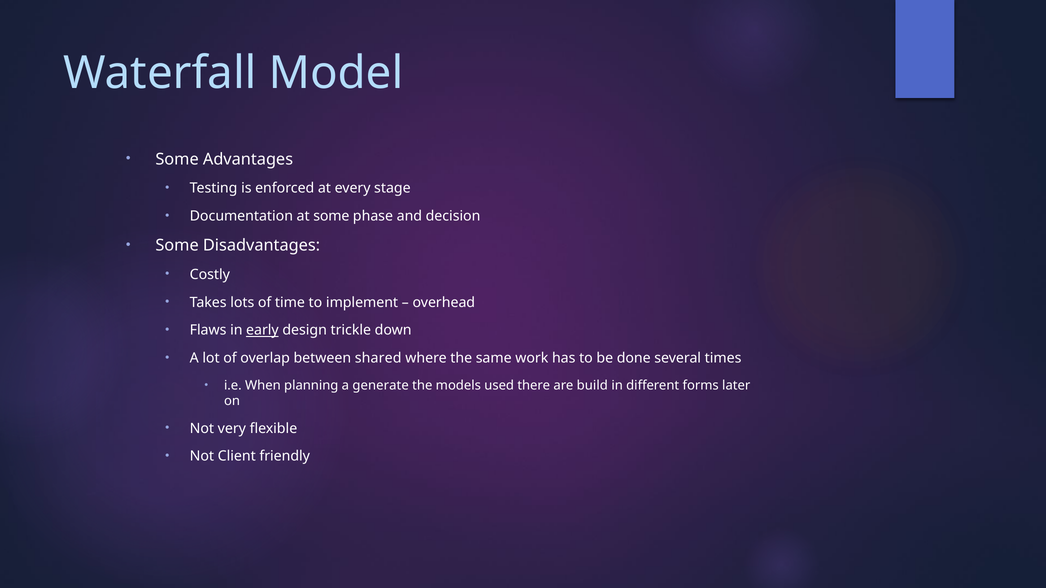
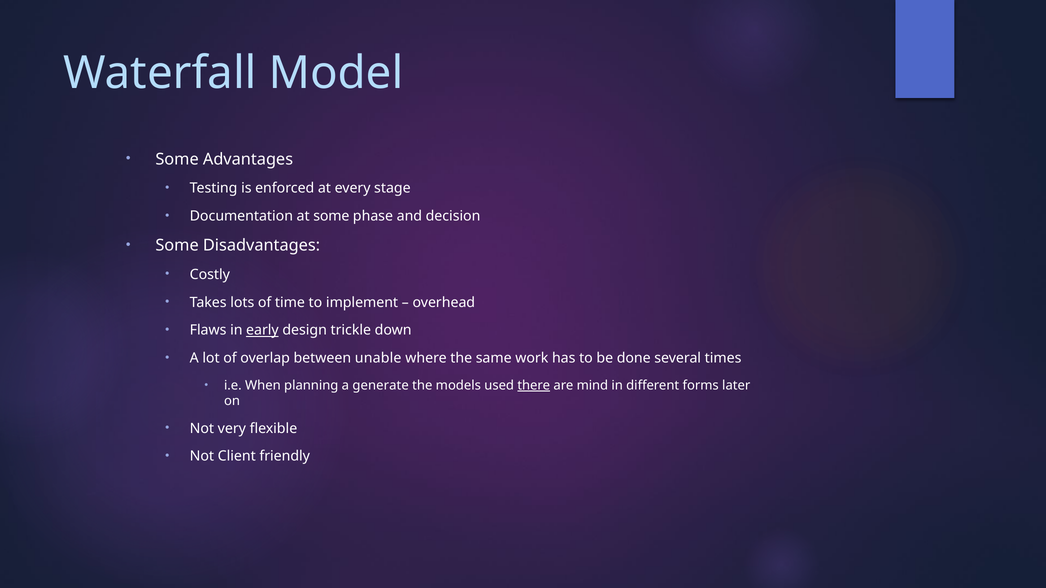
shared: shared -> unable
there underline: none -> present
build: build -> mind
